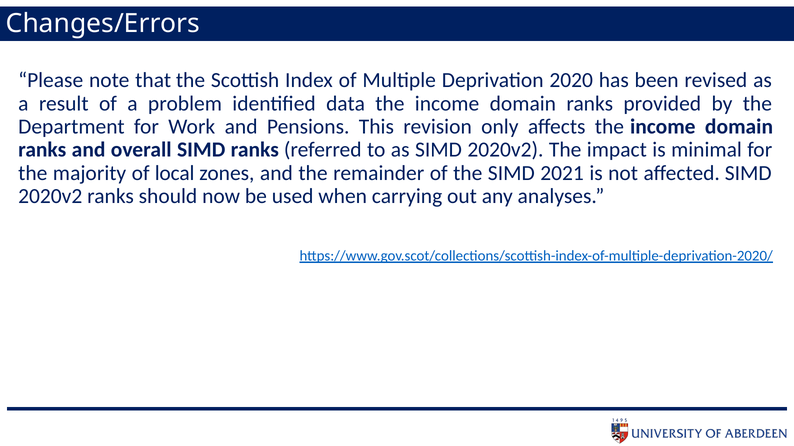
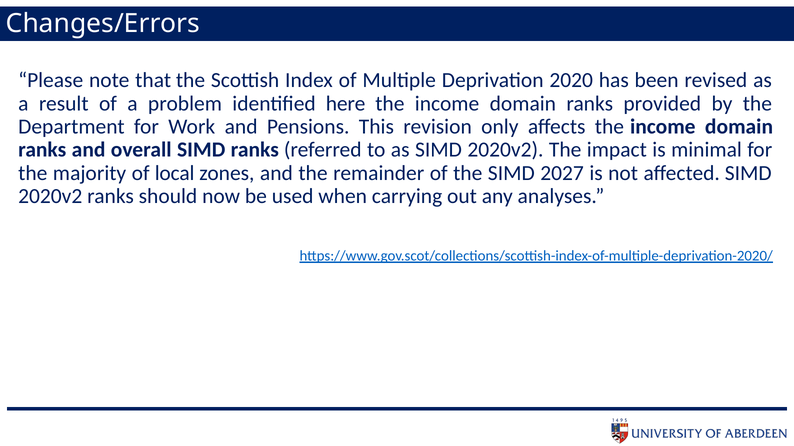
data: data -> here
2021: 2021 -> 2027
